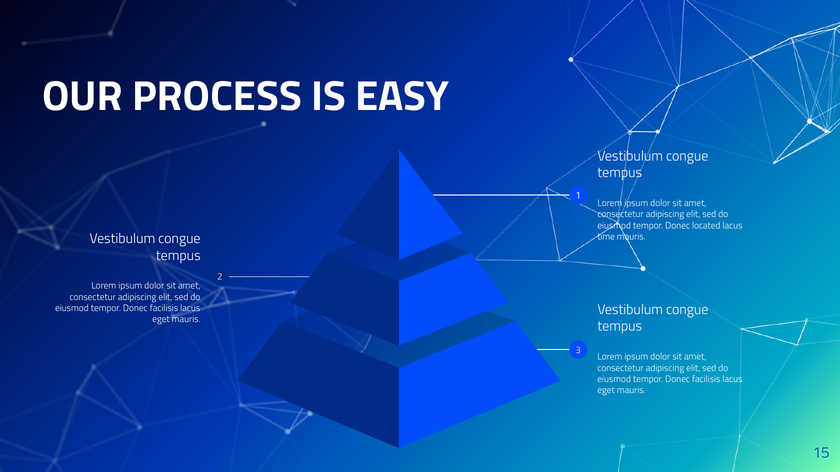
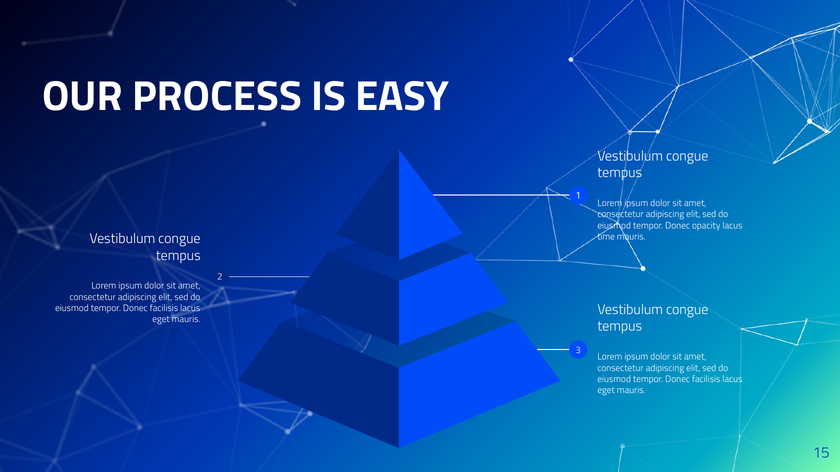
located: located -> opacity
